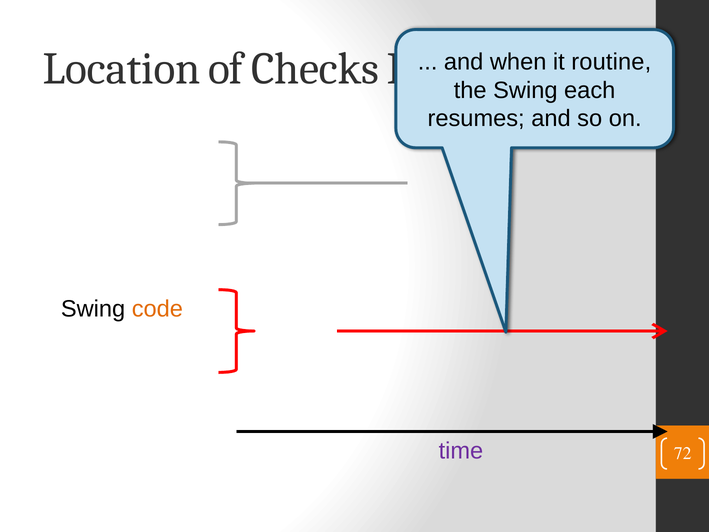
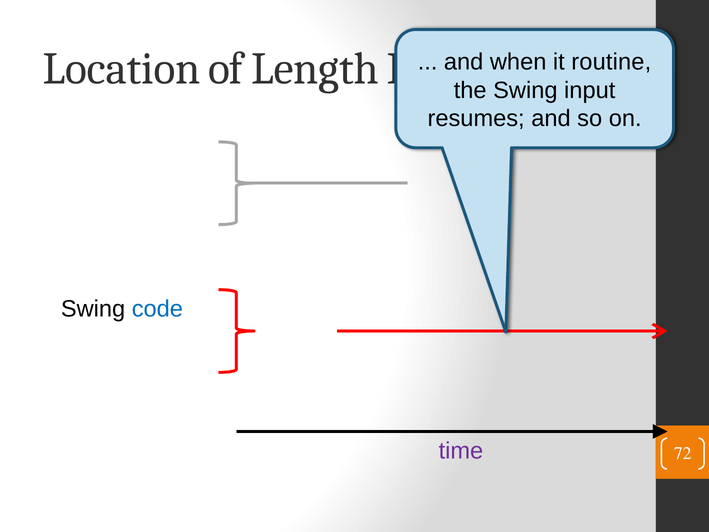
Checks: Checks -> Length
each: each -> input
code colour: orange -> blue
